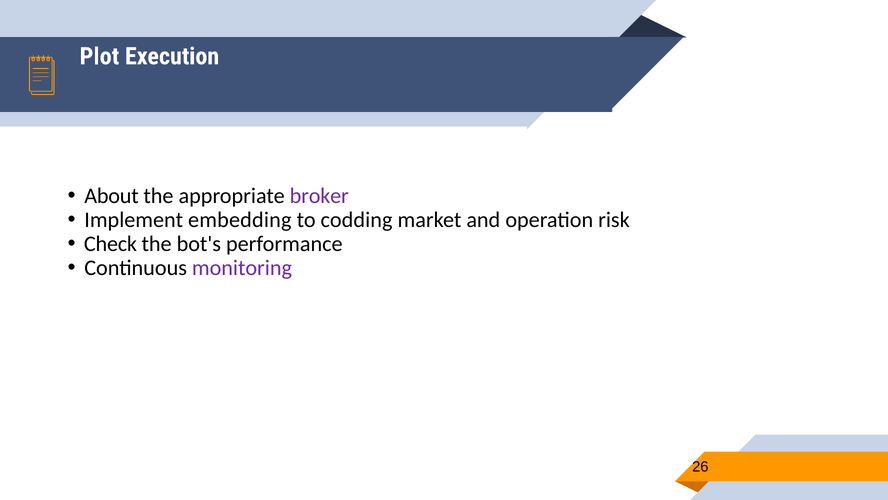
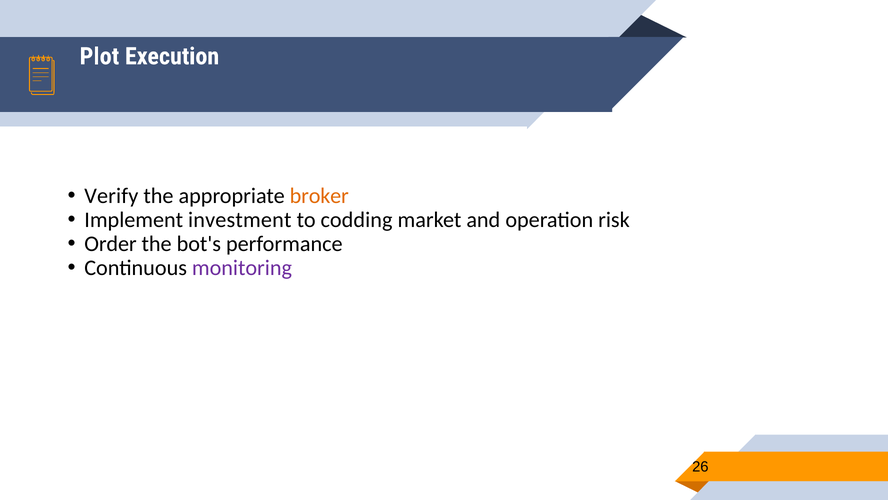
About: About -> Verify
broker colour: purple -> orange
embedding: embedding -> investment
Check: Check -> Order
